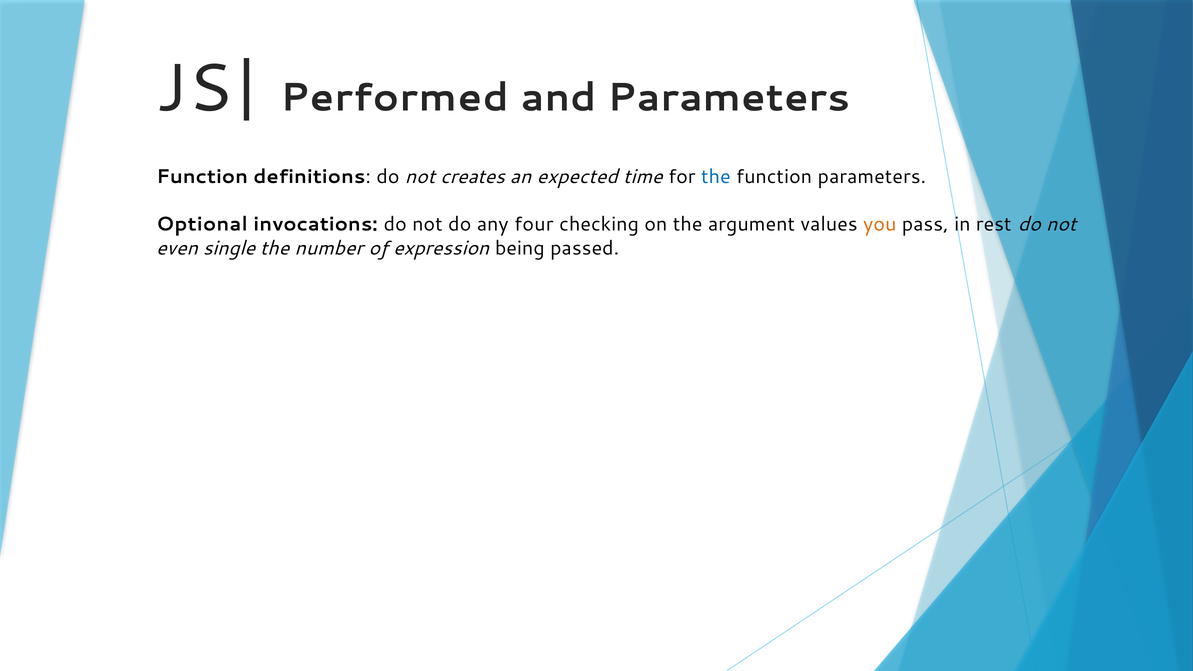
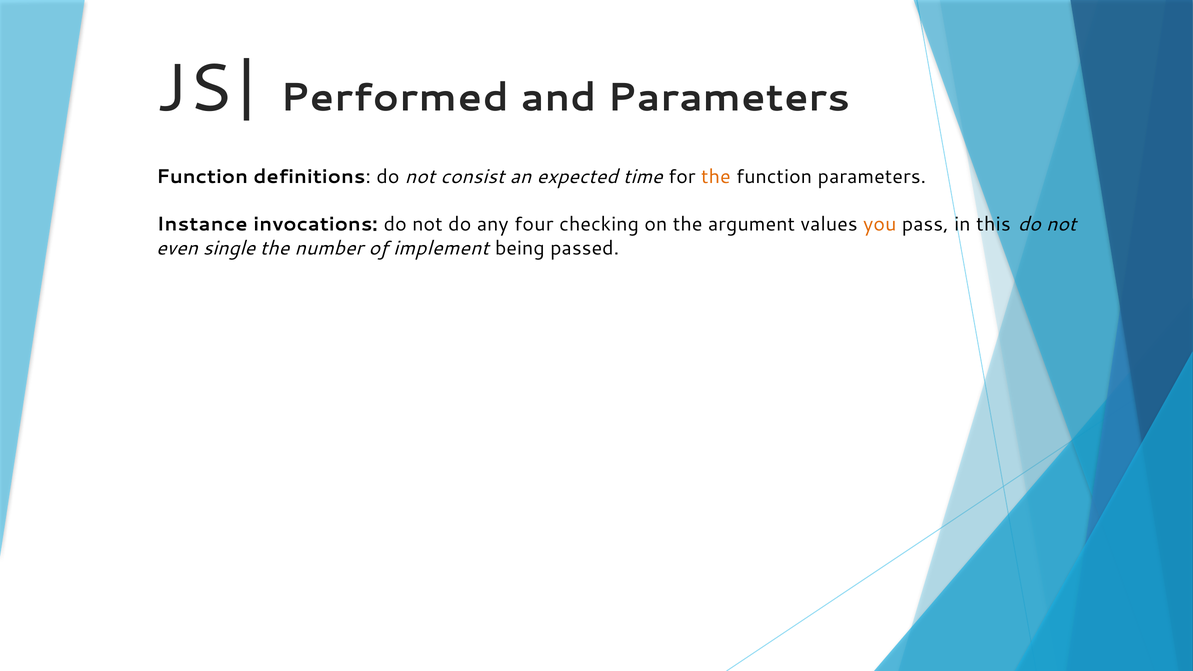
creates: creates -> consist
the at (716, 177) colour: blue -> orange
Optional: Optional -> Instance
rest: rest -> this
expression: expression -> implement
